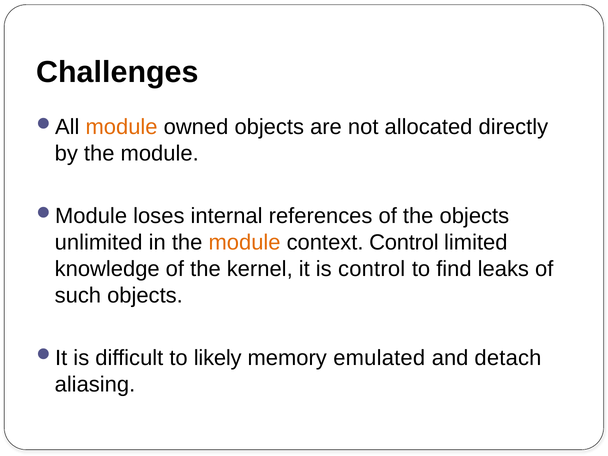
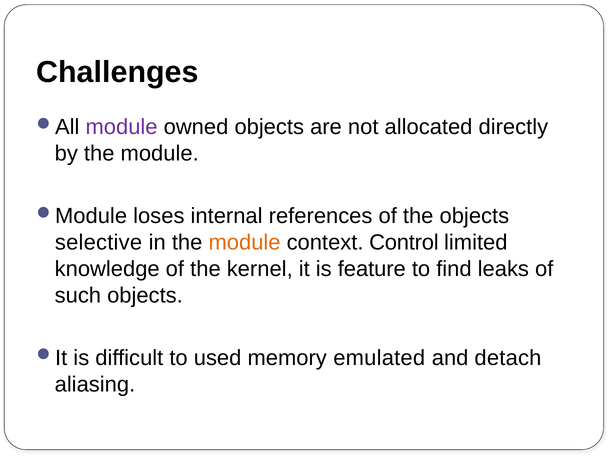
module at (122, 127) colour: orange -> purple
unlimited: unlimited -> selective
is control: control -> feature
likely: likely -> used
